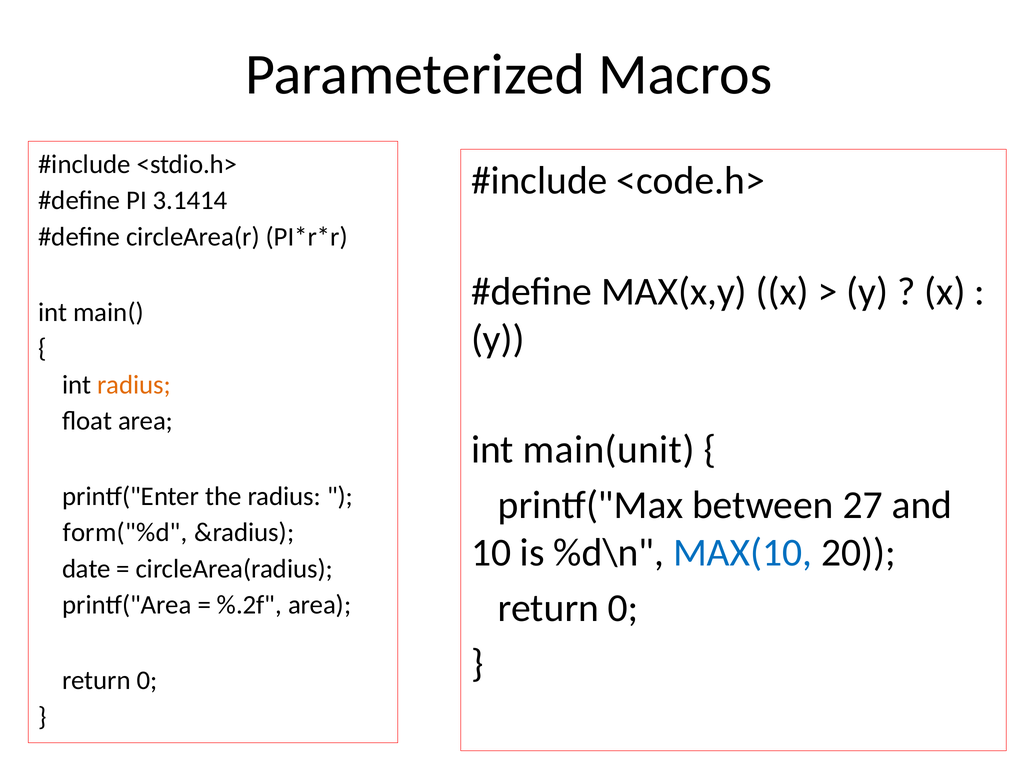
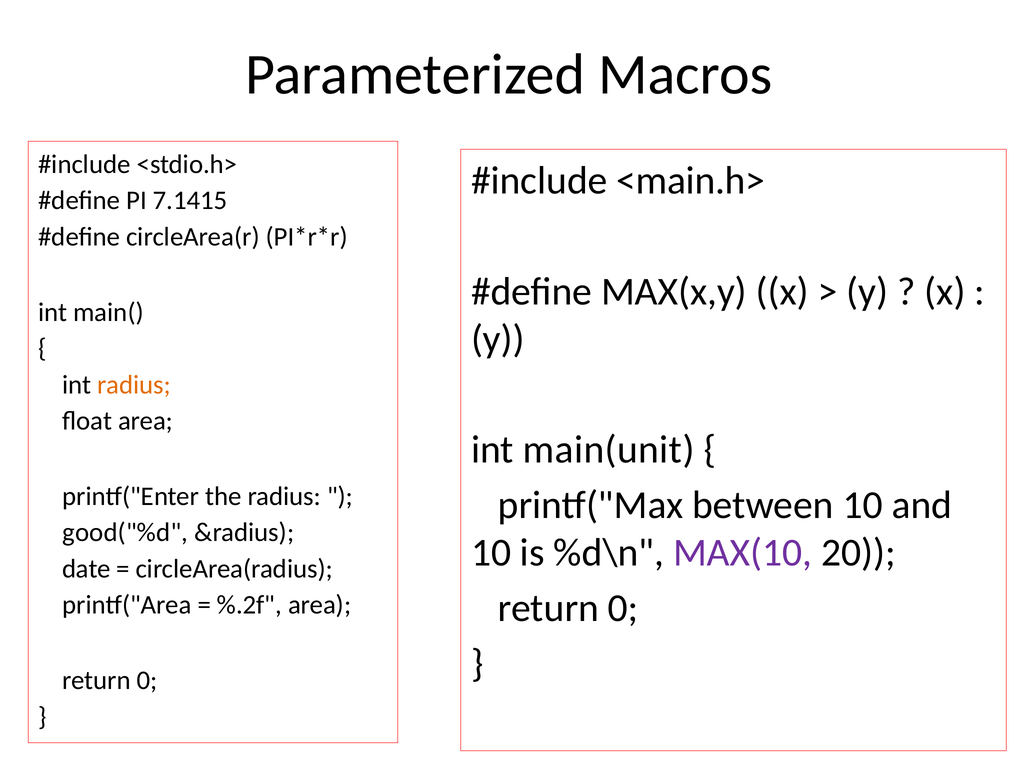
<code.h>: <code.h> -> <main.h>
3.1414: 3.1414 -> 7.1415
between 27: 27 -> 10
form("%d: form("%d -> good("%d
MAX(10 colour: blue -> purple
